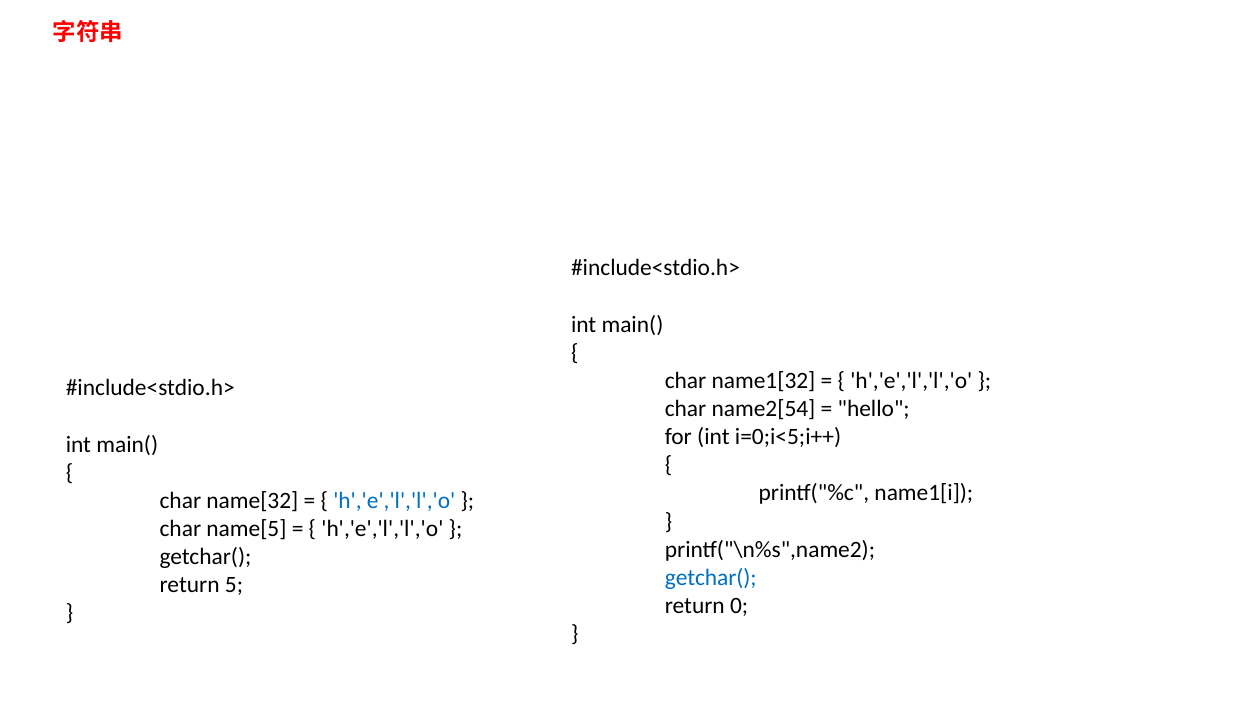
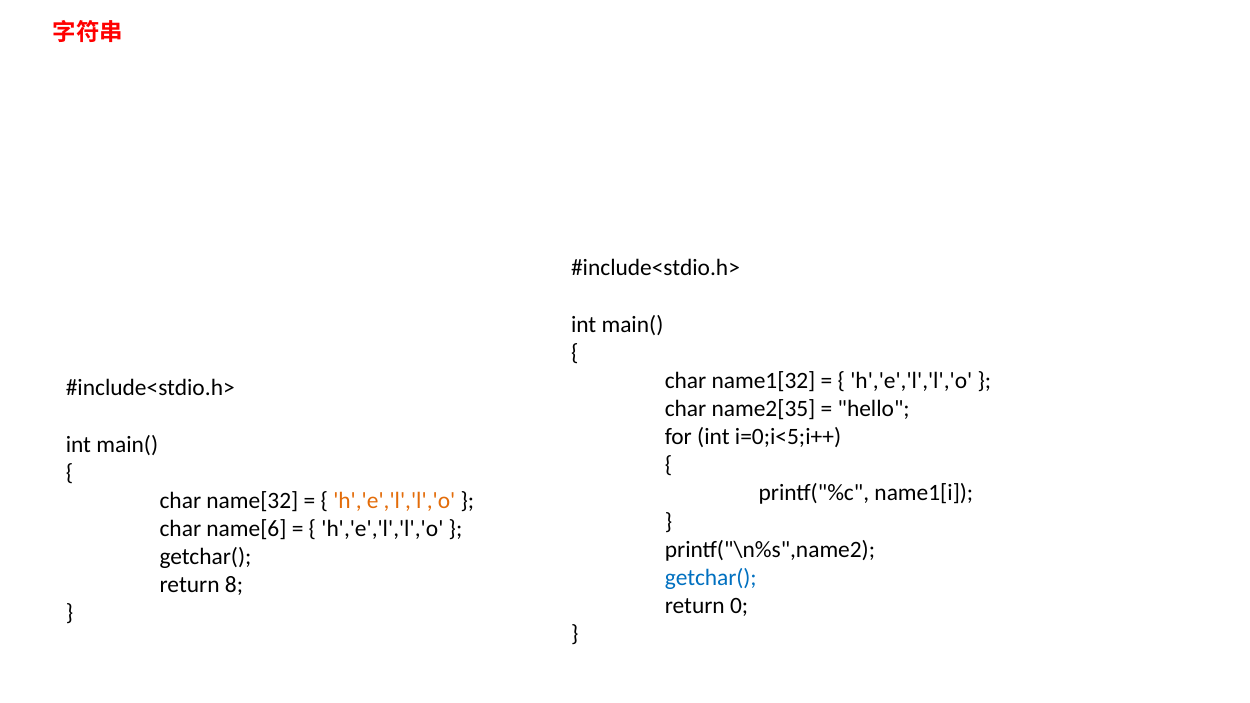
name2[54: name2[54 -> name2[35
h','e','l','l','o at (394, 501) colour: blue -> orange
name[5: name[5 -> name[6
5: 5 -> 8
